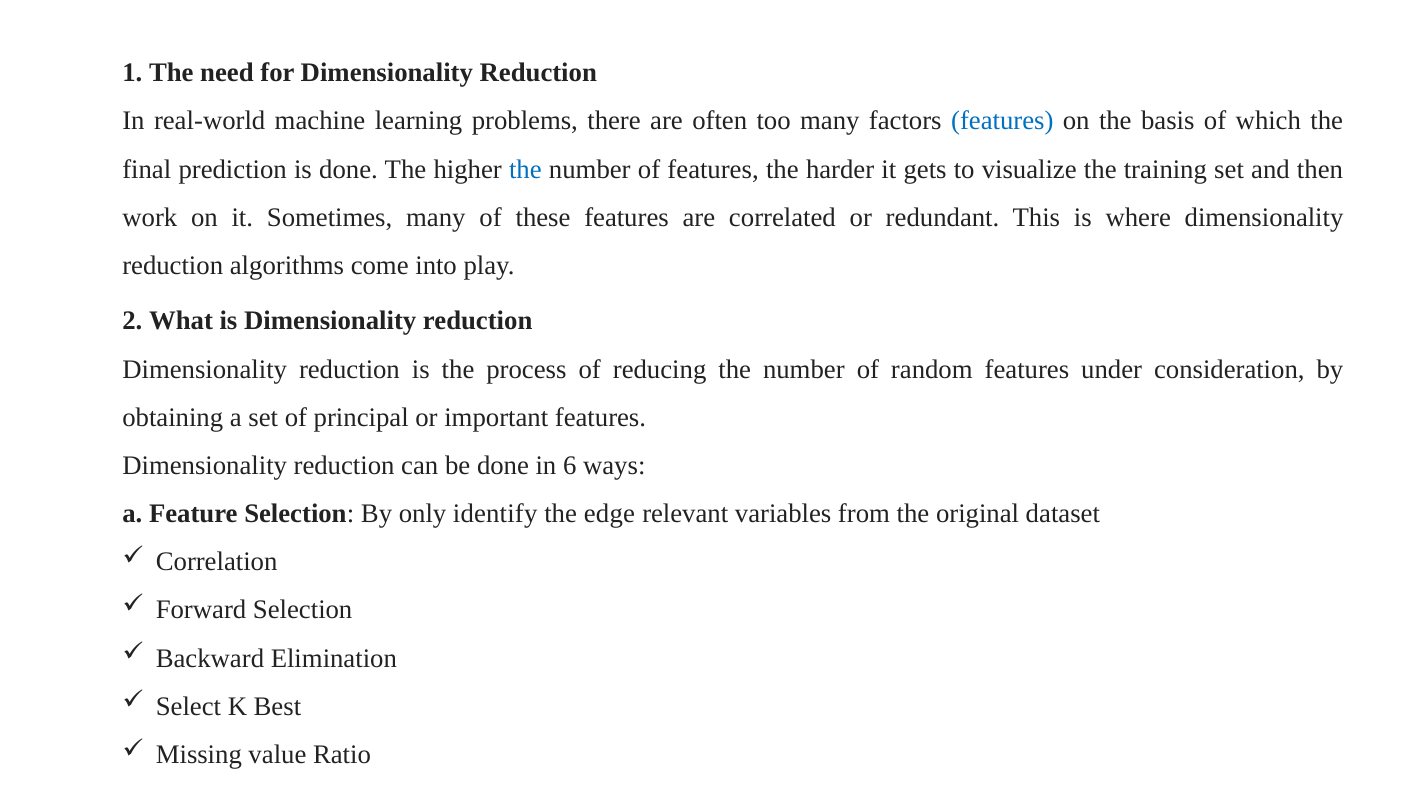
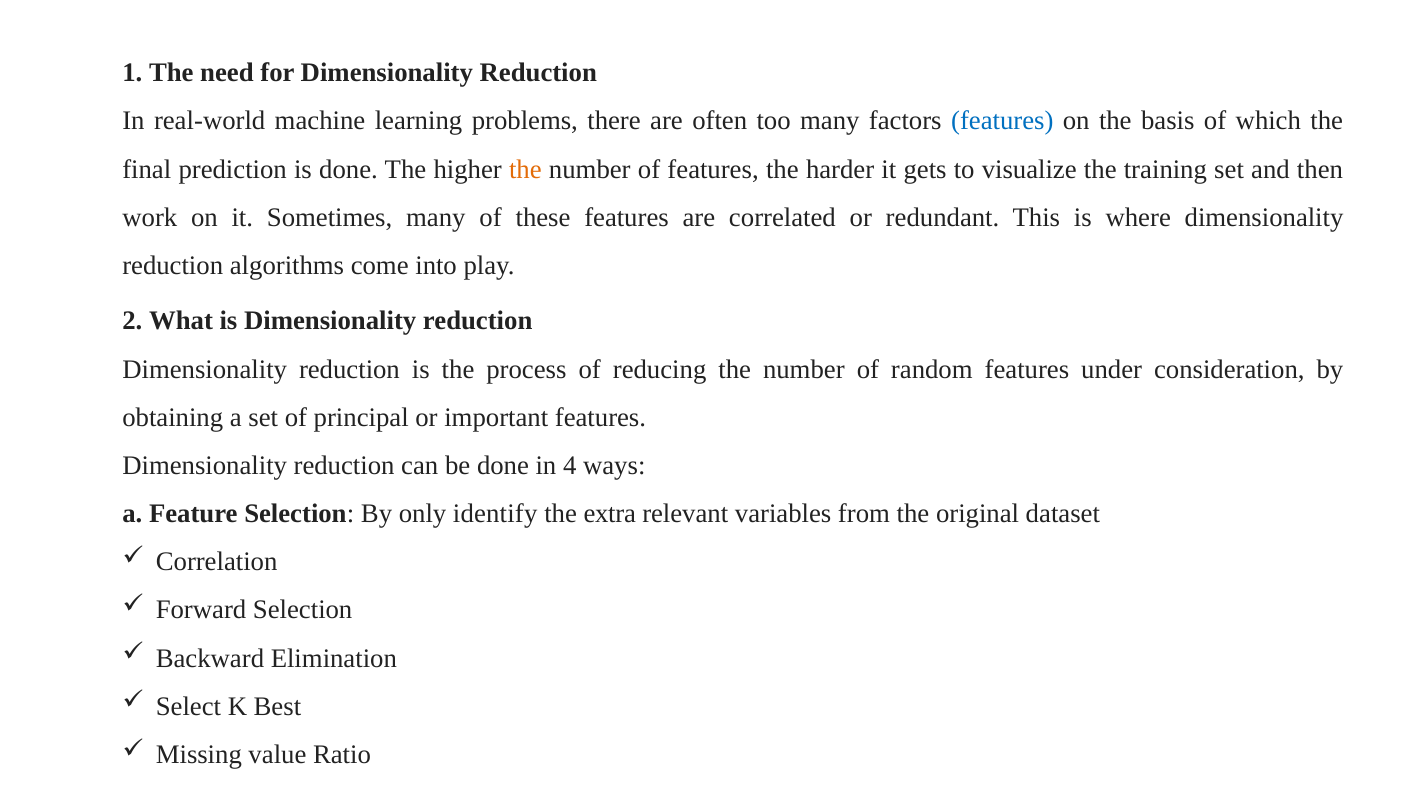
the at (525, 169) colour: blue -> orange
6: 6 -> 4
edge: edge -> extra
